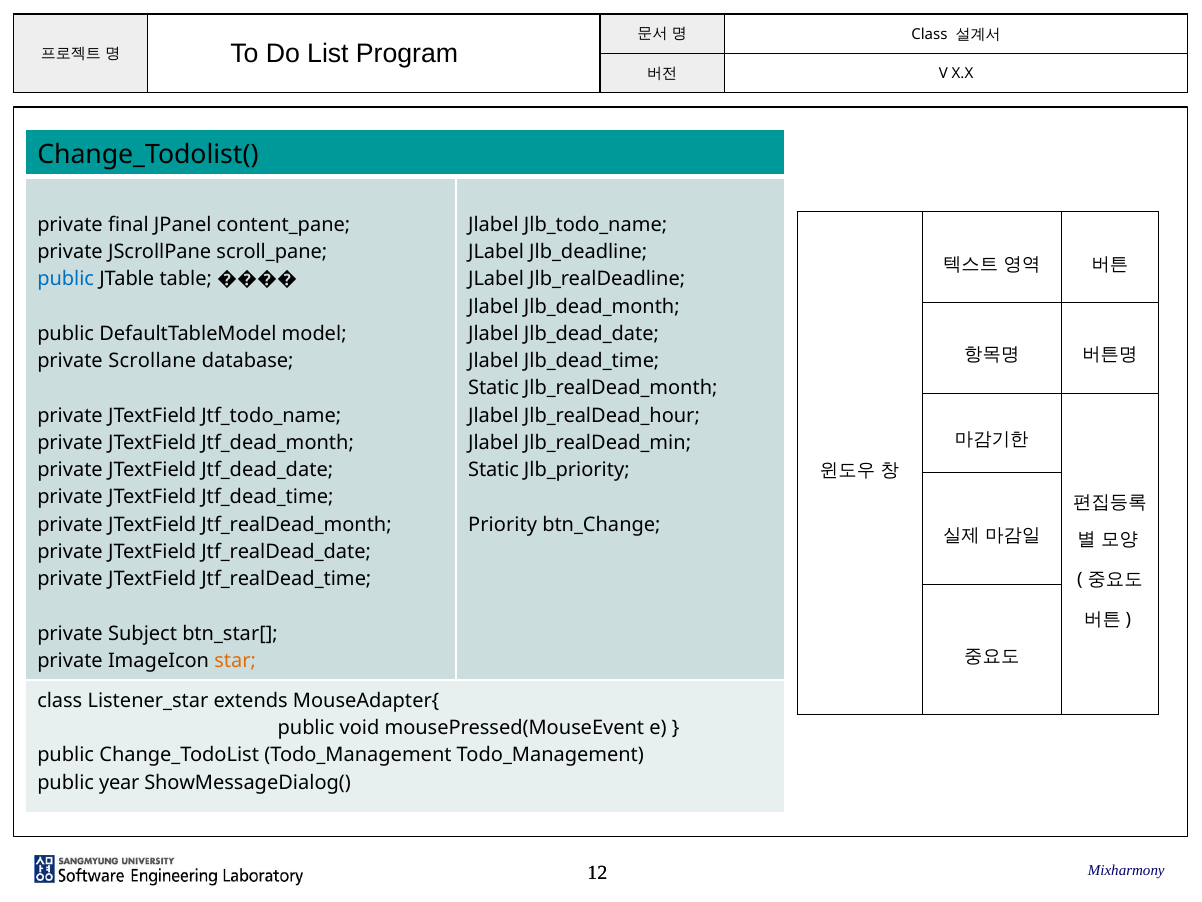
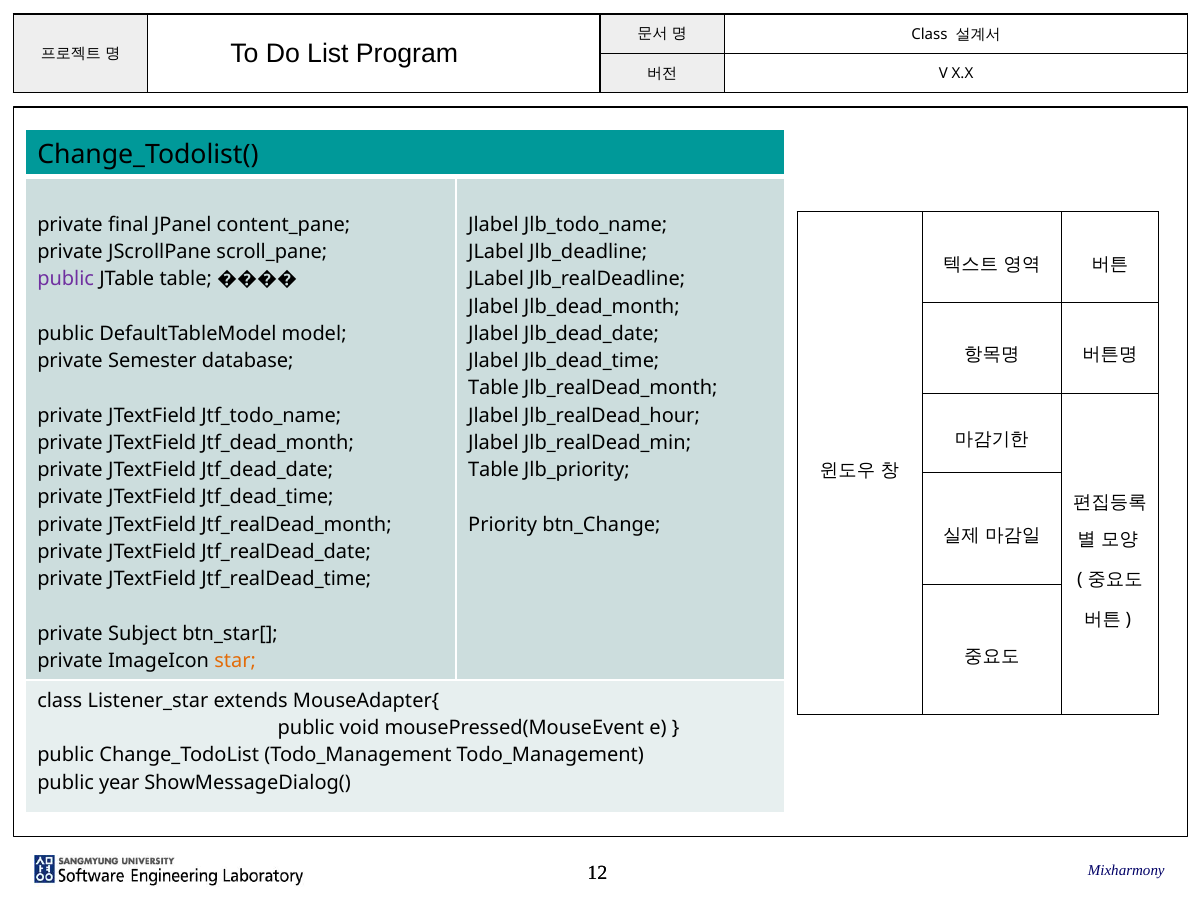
public at (66, 279) colour: blue -> purple
Scrollane: Scrollane -> Semester
Static at (494, 388): Static -> Table
Static at (494, 470): Static -> Table
